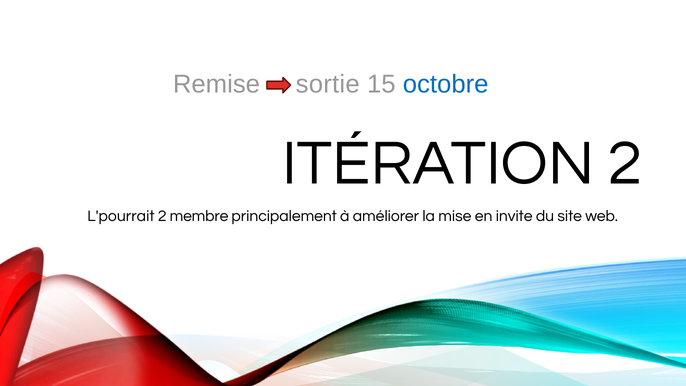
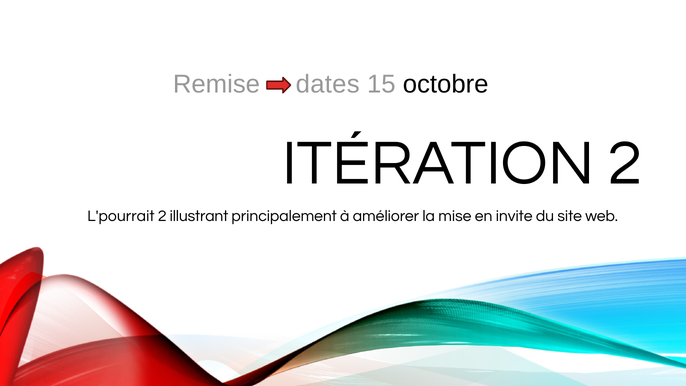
sortie: sortie -> dates
octobre colour: blue -> black
membre: membre -> illustrant
